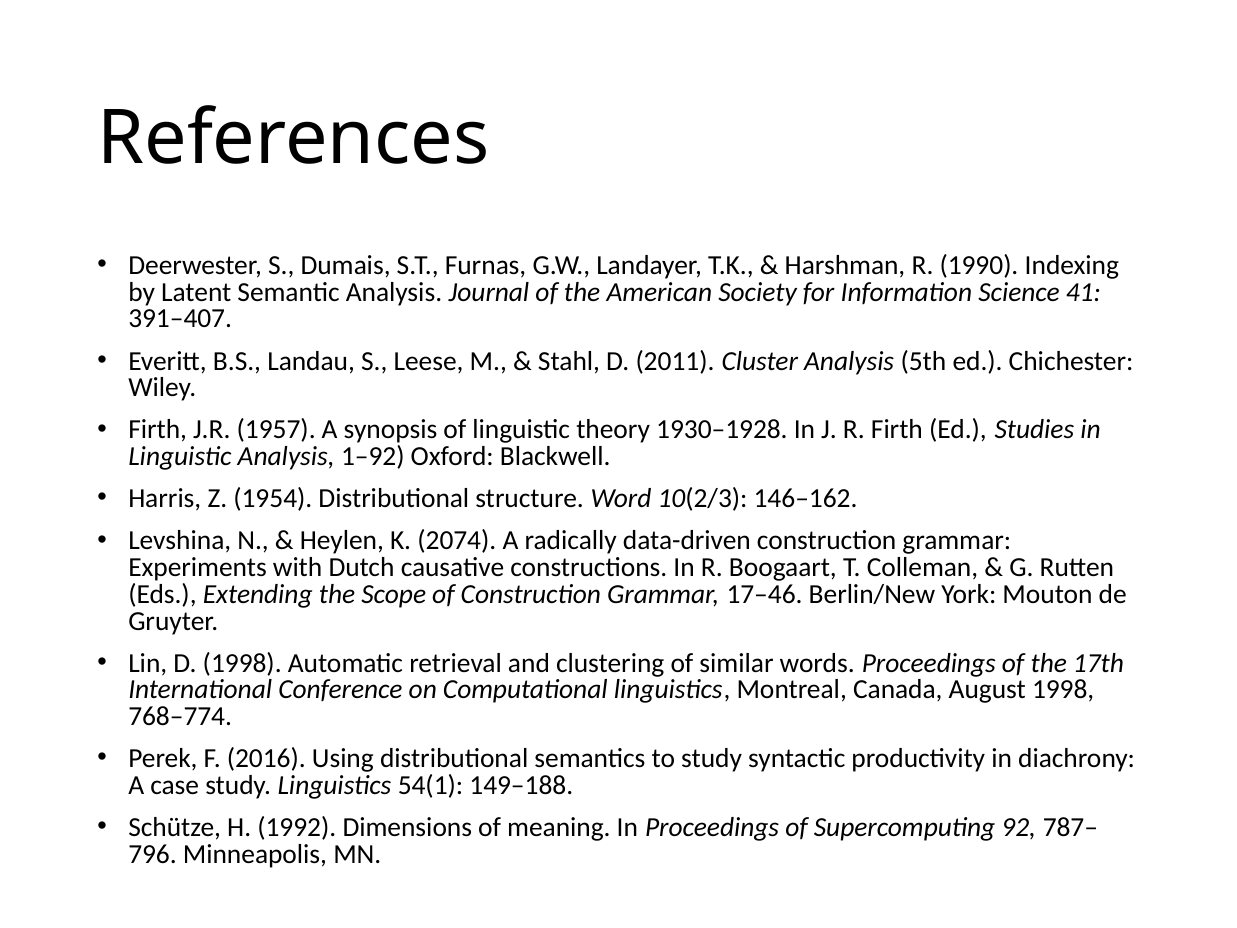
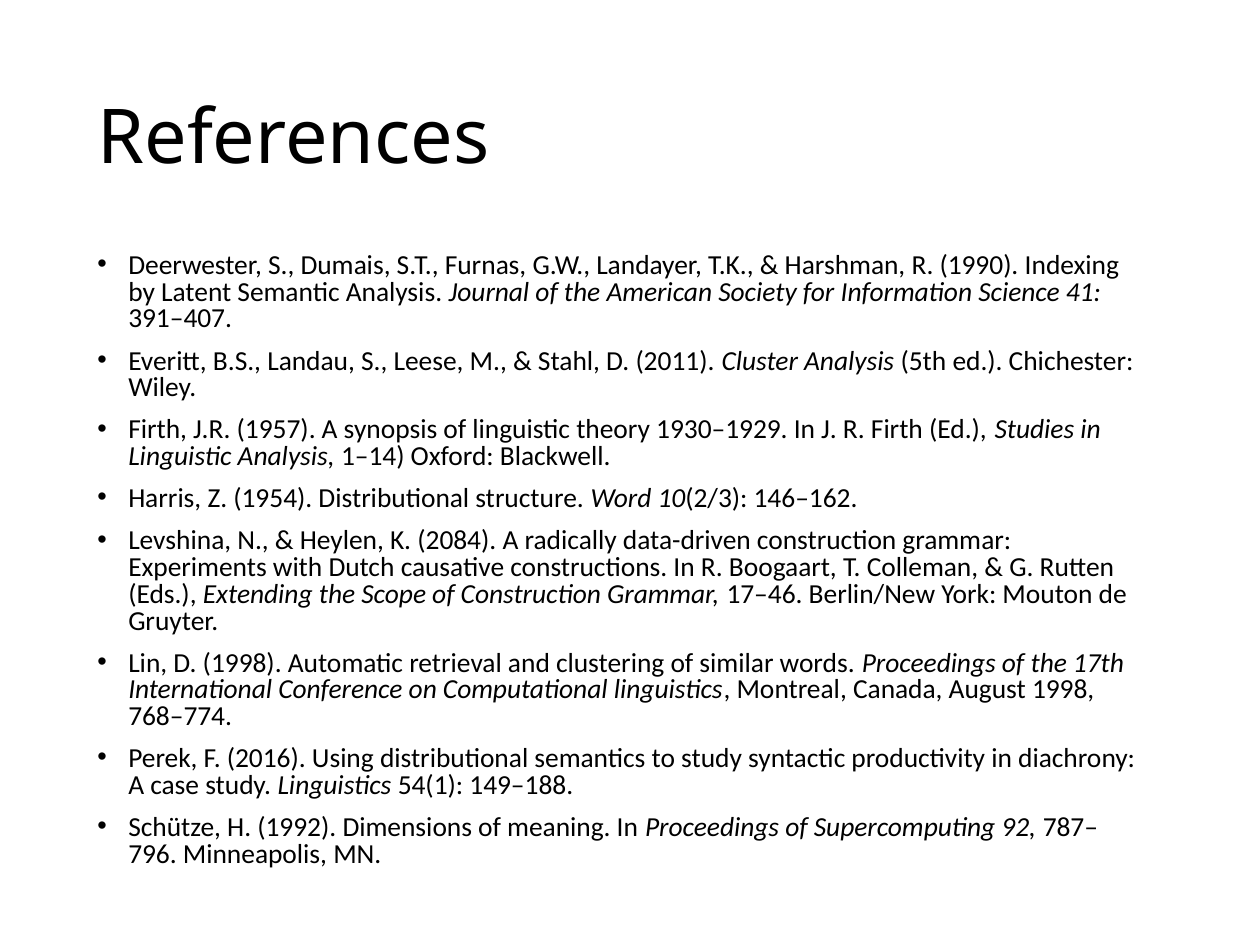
1930–1928: 1930–1928 -> 1930–1929
1–92: 1–92 -> 1–14
2074: 2074 -> 2084
